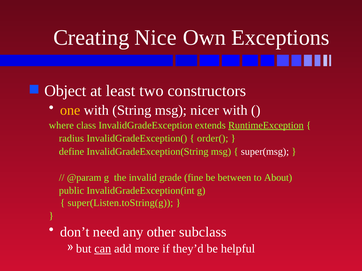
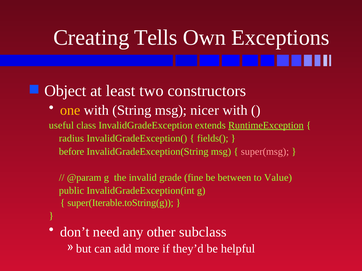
Nice: Nice -> Tells
where: where -> useful
order(: order( -> fields(
define: define -> before
super(msg colour: white -> pink
About: About -> Value
super(Listen.toString(g: super(Listen.toString(g -> super(Iterable.toString(g
can underline: present -> none
